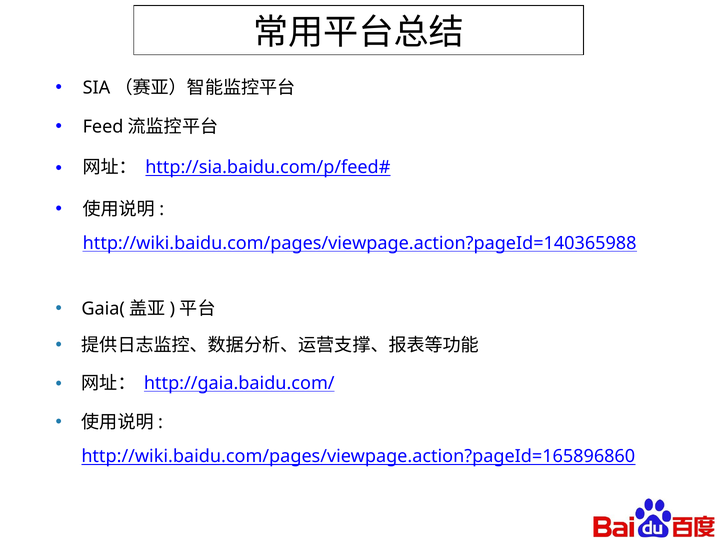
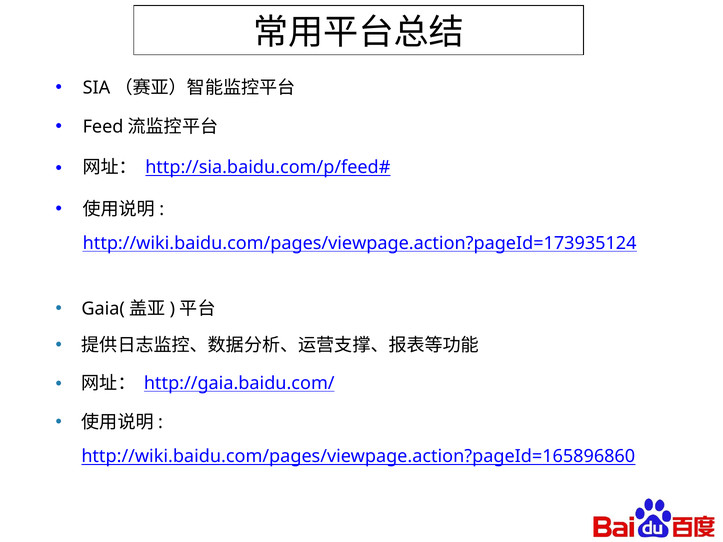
http://wiki.baidu.com/pages/viewpage.action?pageId=140365988: http://wiki.baidu.com/pages/viewpage.action?pageId=140365988 -> http://wiki.baidu.com/pages/viewpage.action?pageId=173935124
